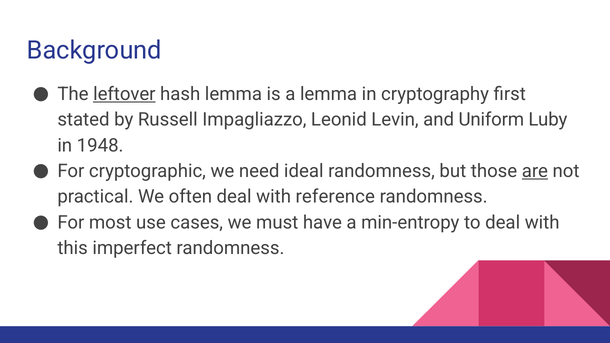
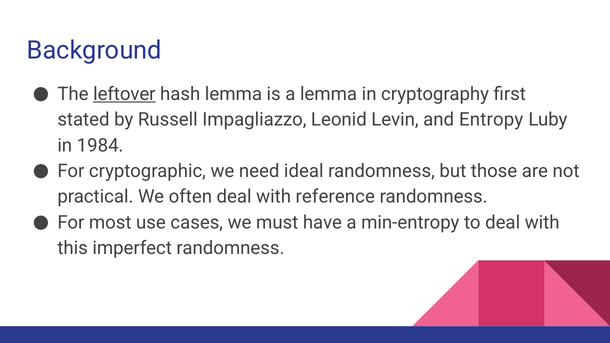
Uniform: Uniform -> Entropy
1948: 1948 -> 1984
are underline: present -> none
